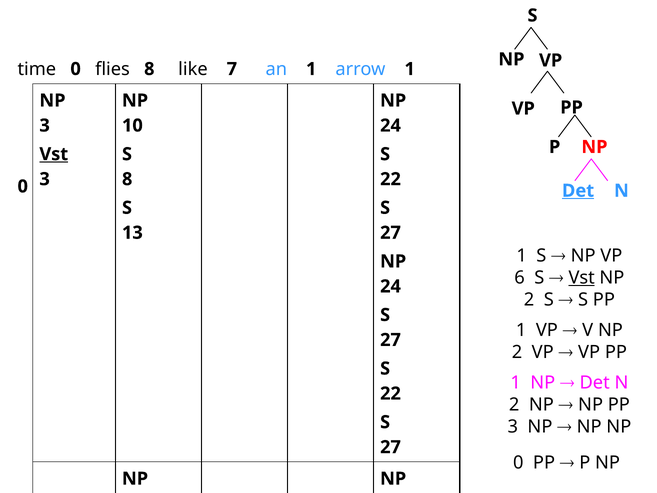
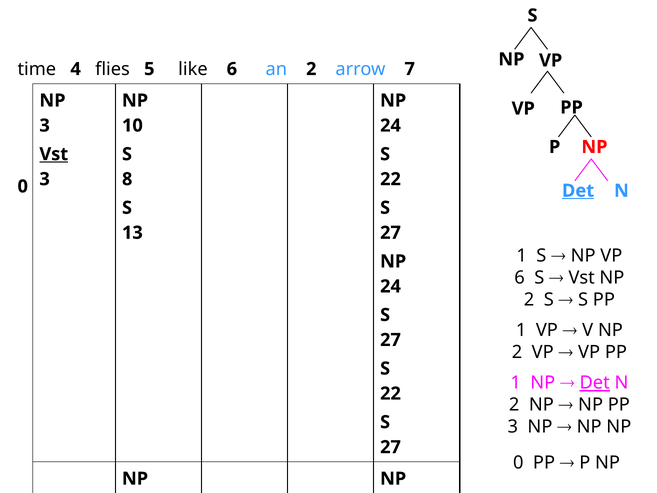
time 0: 0 -> 4
flies 8: 8 -> 5
like 7: 7 -> 6
an 1: 1 -> 2
arrow 1: 1 -> 7
Vst at (582, 278) underline: present -> none
Det at (595, 383) underline: none -> present
